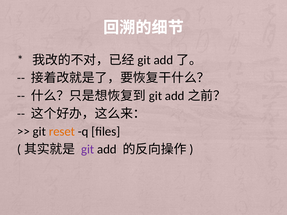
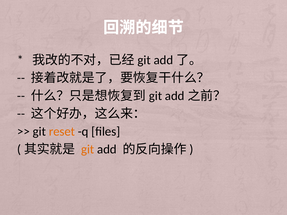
git at (88, 150) colour: purple -> orange
